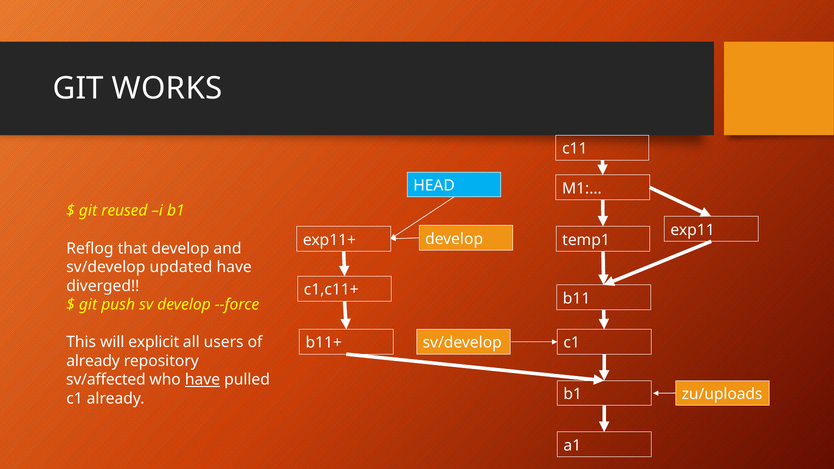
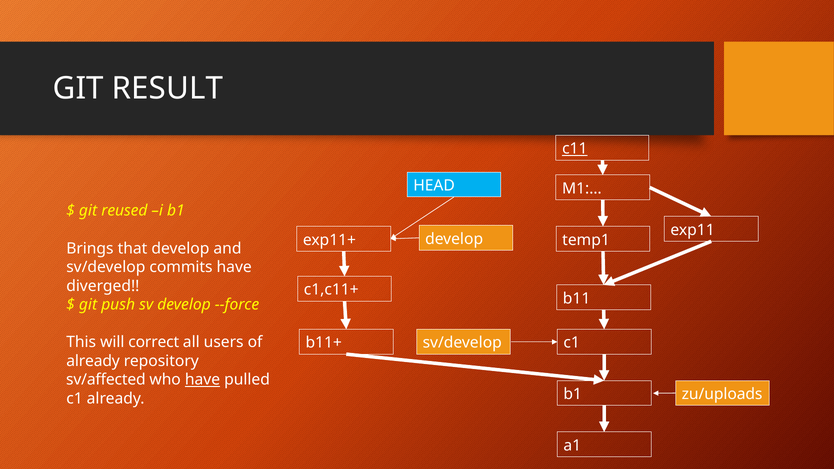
WORKS: WORKS -> RESULT
c11 underline: none -> present
Reflog: Reflog -> Brings
updated: updated -> commits
explicit: explicit -> correct
